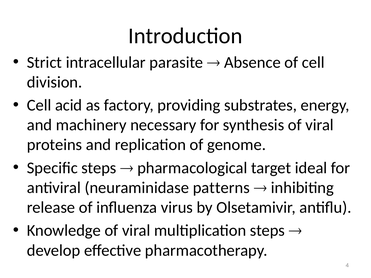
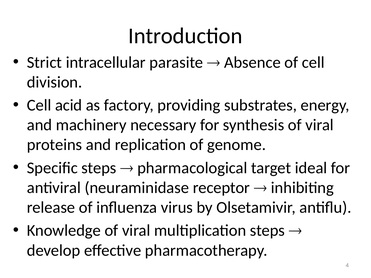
patterns: patterns -> receptor
